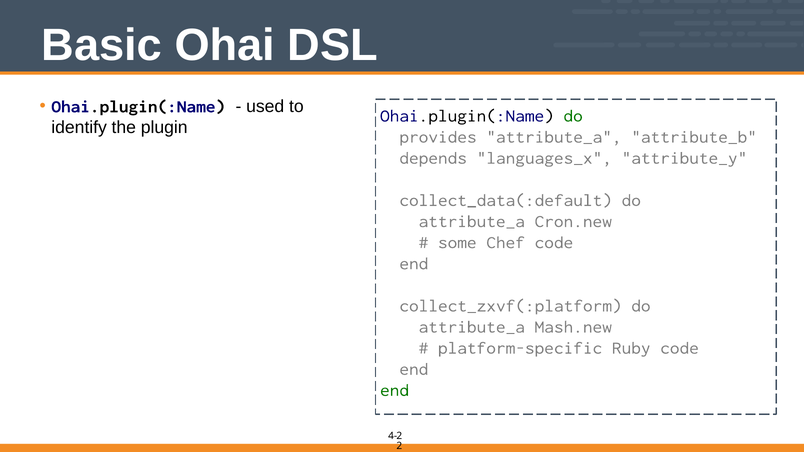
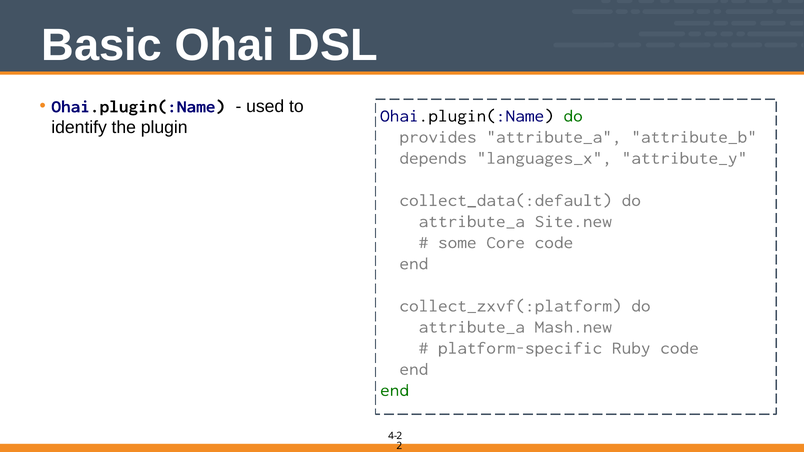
Cron.new: Cron.new -> Site.new
Chef: Chef -> Core
